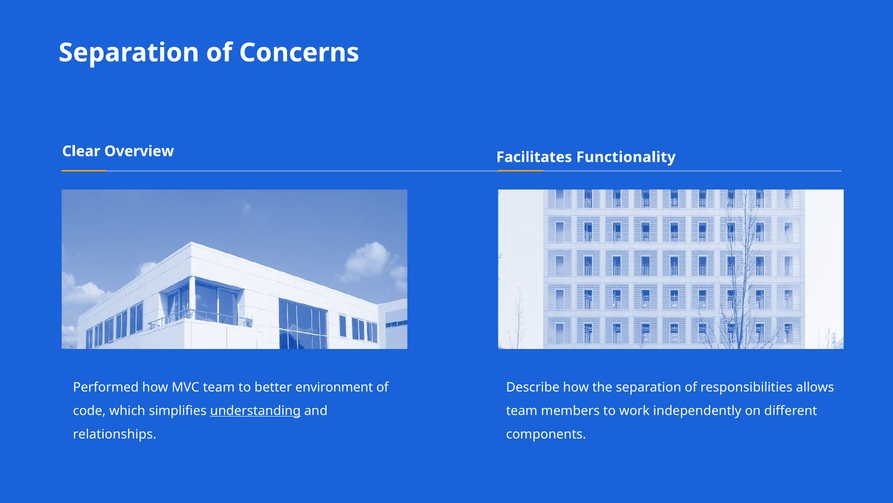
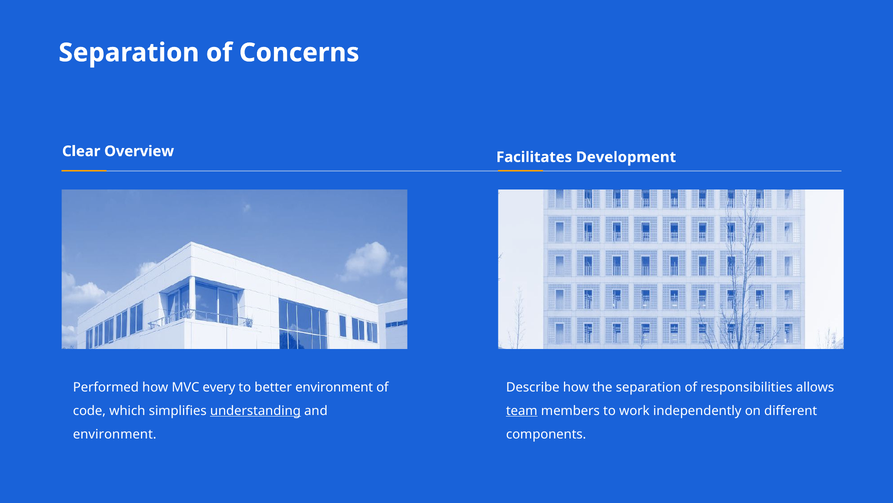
Functionality: Functionality -> Development
MVC team: team -> every
team at (522, 410) underline: none -> present
relationships at (115, 434): relationships -> environment
